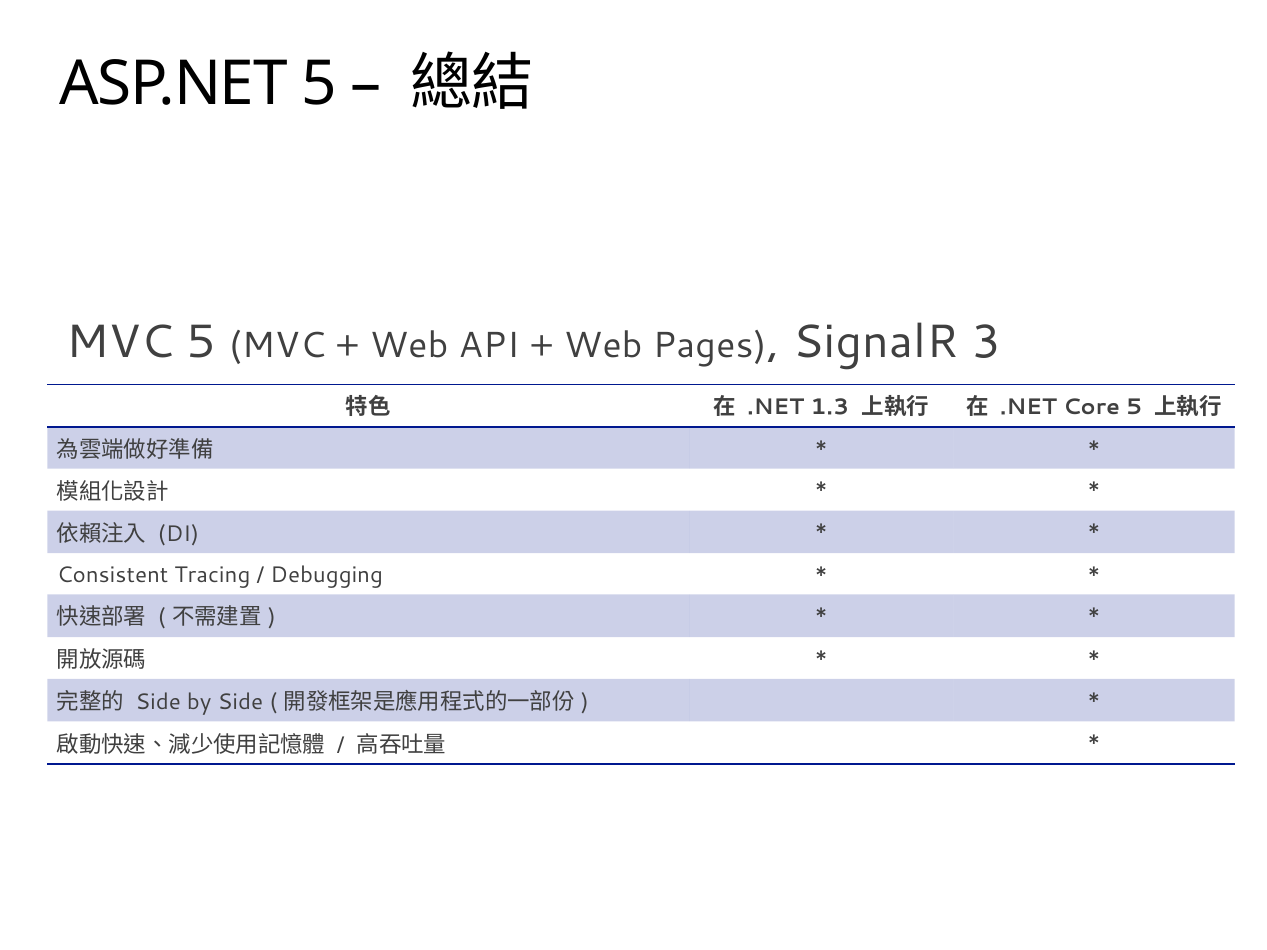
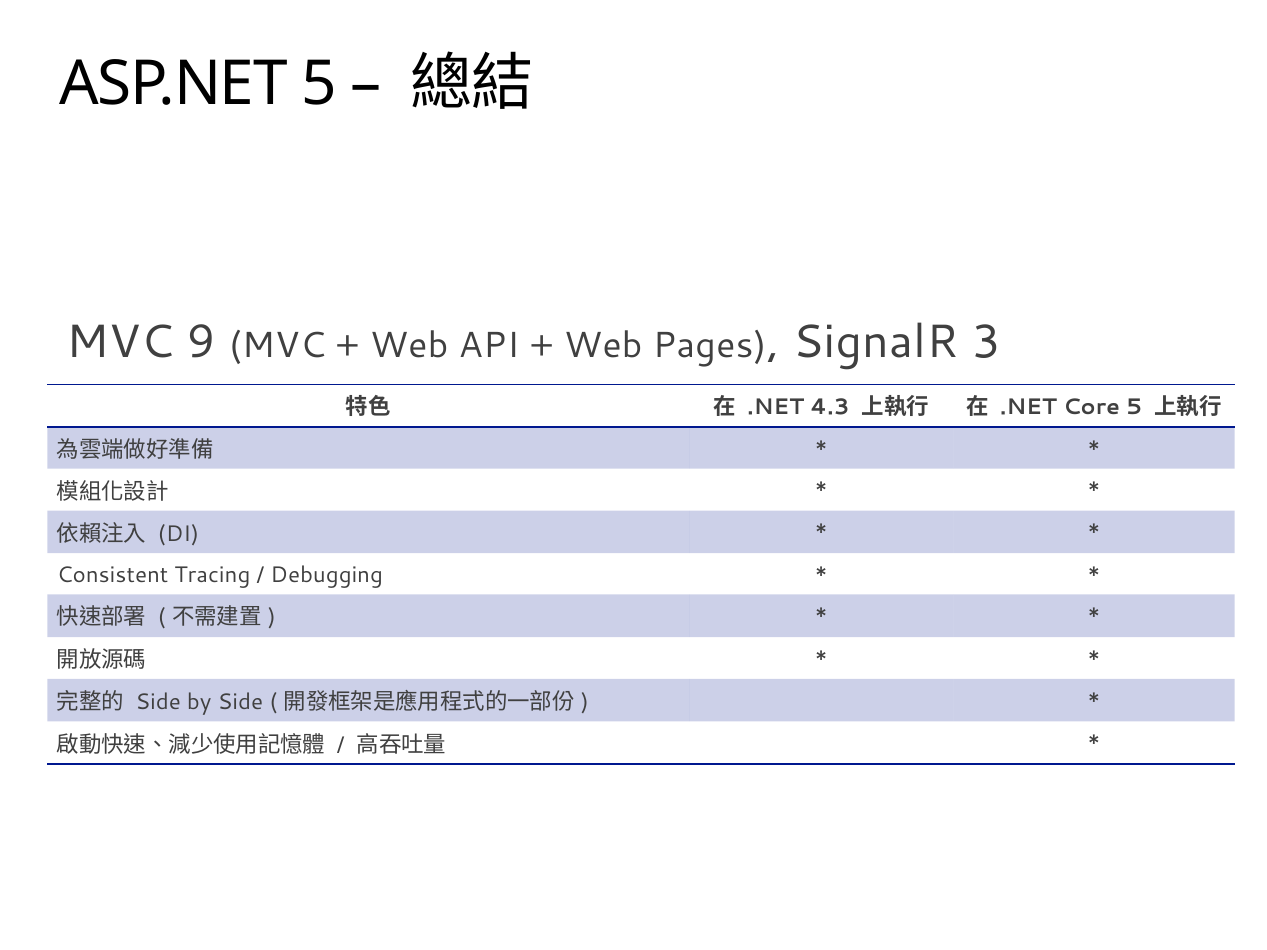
MVC 5: 5 -> 9
1.3: 1.3 -> 4.3
